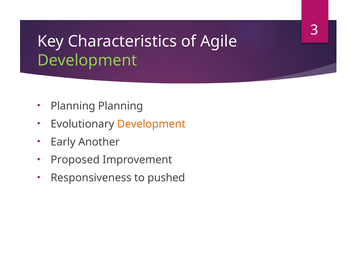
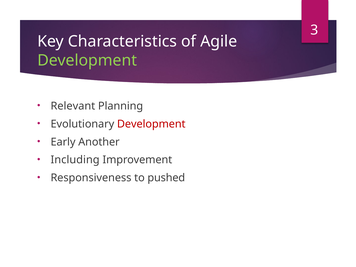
Planning at (73, 106): Planning -> Relevant
Development at (151, 124) colour: orange -> red
Proposed: Proposed -> Including
